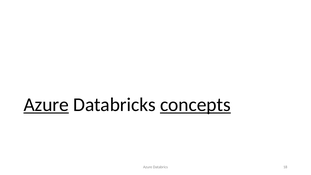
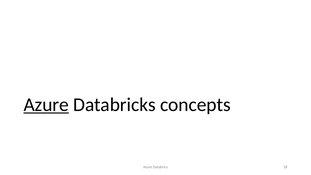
concepts underline: present -> none
